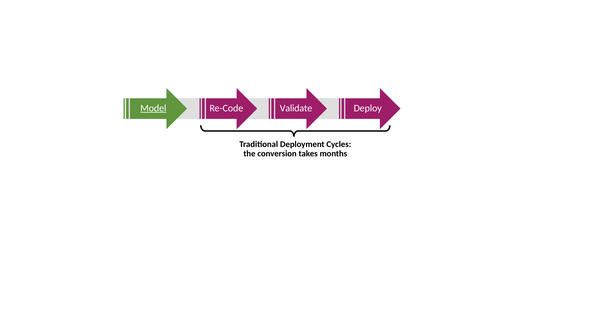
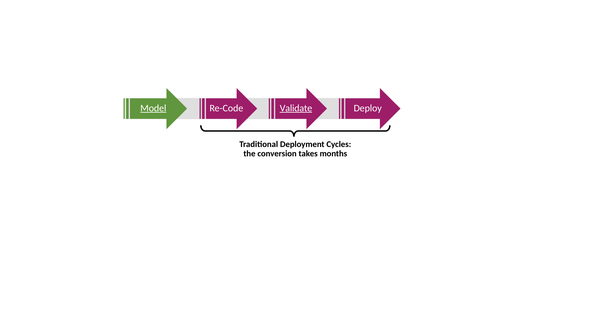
Validate underline: none -> present
